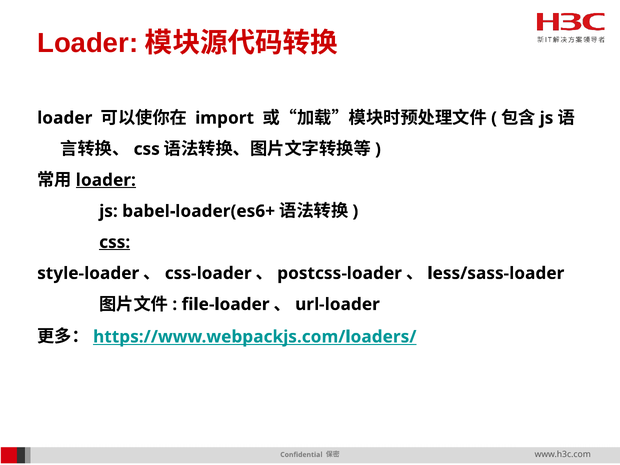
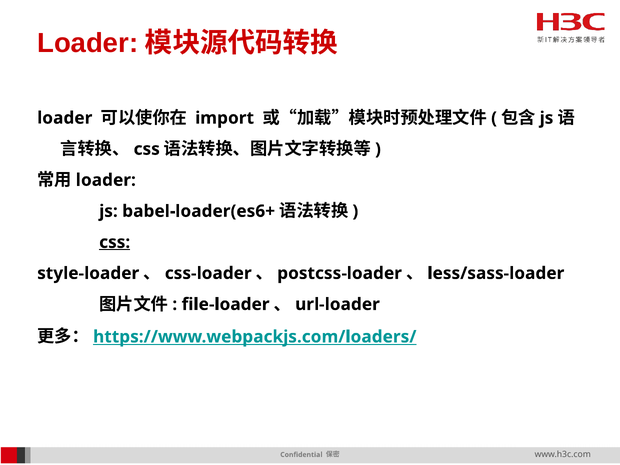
loader at (106, 180) underline: present -> none
